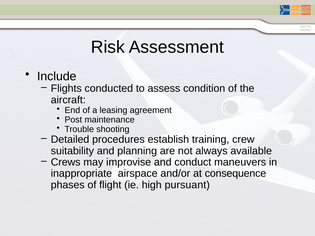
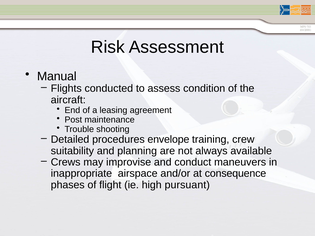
Include: Include -> Manual
establish: establish -> envelope
